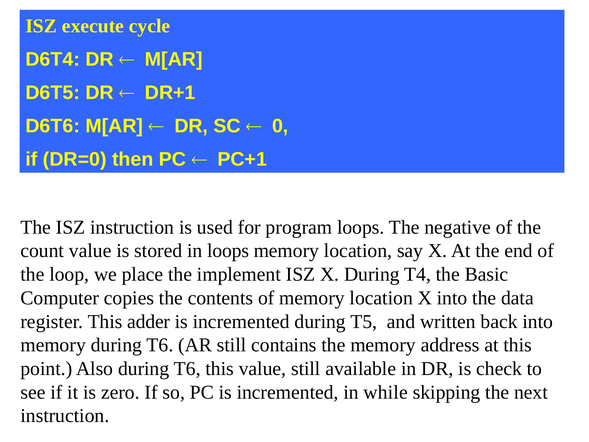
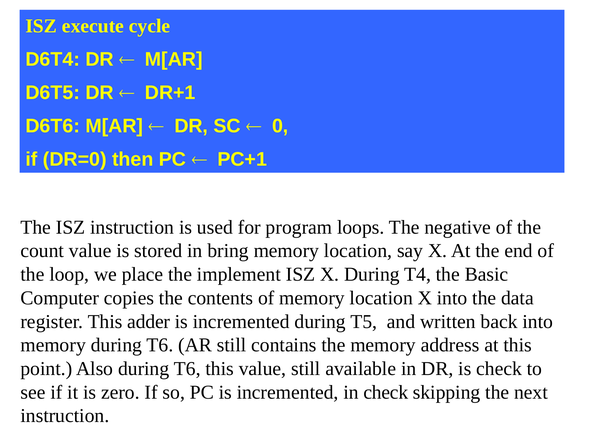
in loops: loops -> bring
in while: while -> check
